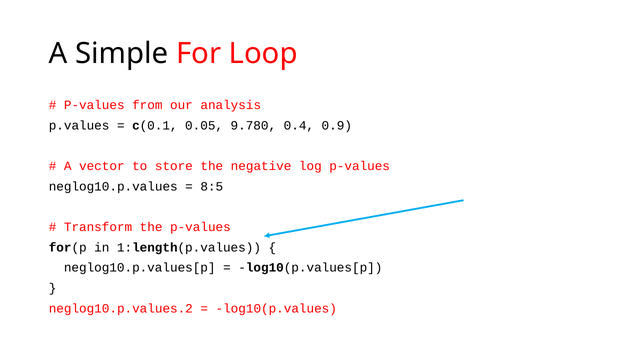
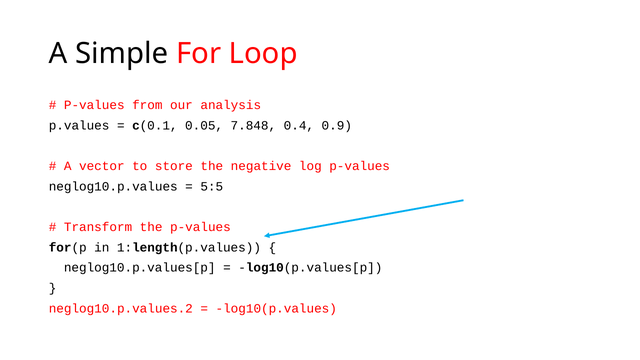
9.780: 9.780 -> 7.848
8:5: 8:5 -> 5:5
